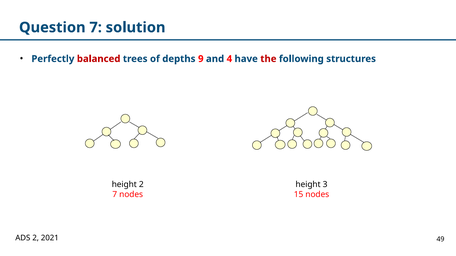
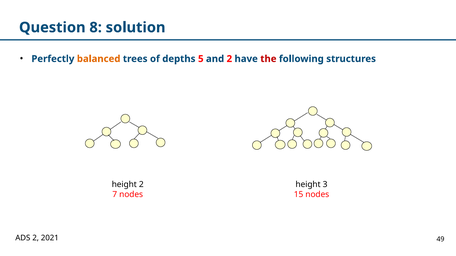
Question 7: 7 -> 8
balanced colour: red -> orange
9: 9 -> 5
and 4: 4 -> 2
